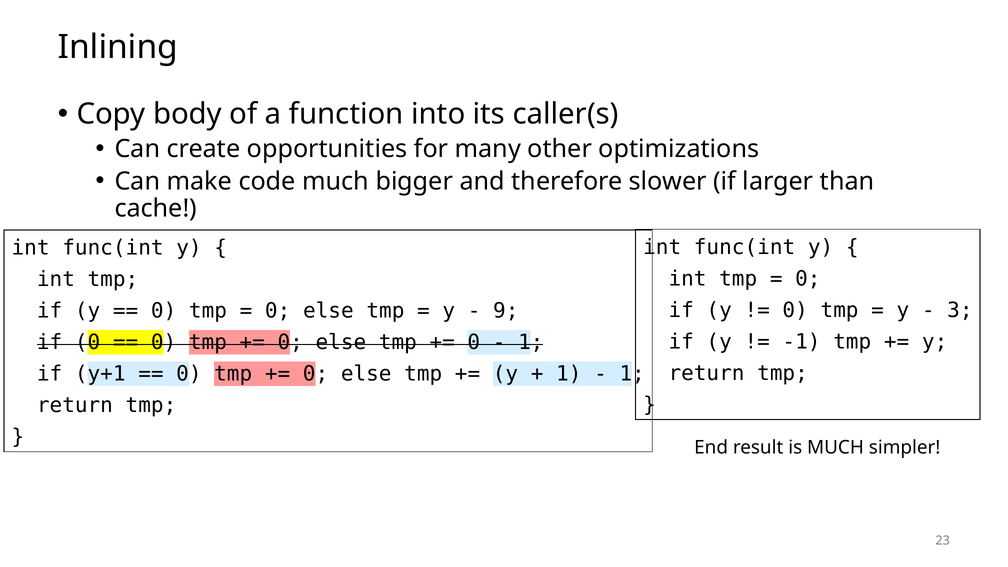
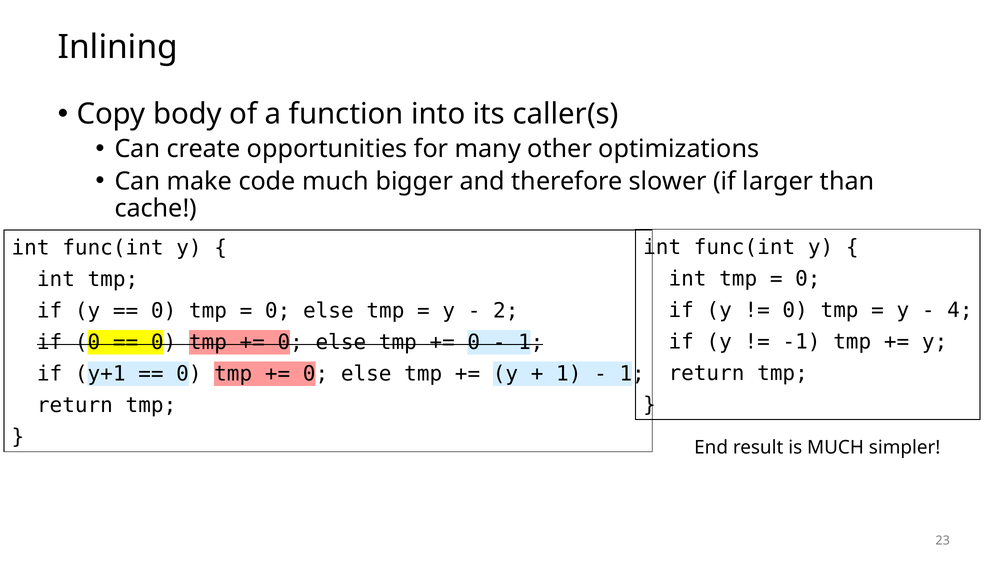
3: 3 -> 4
9: 9 -> 2
